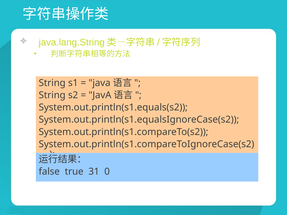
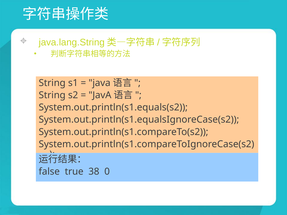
31: 31 -> 38
